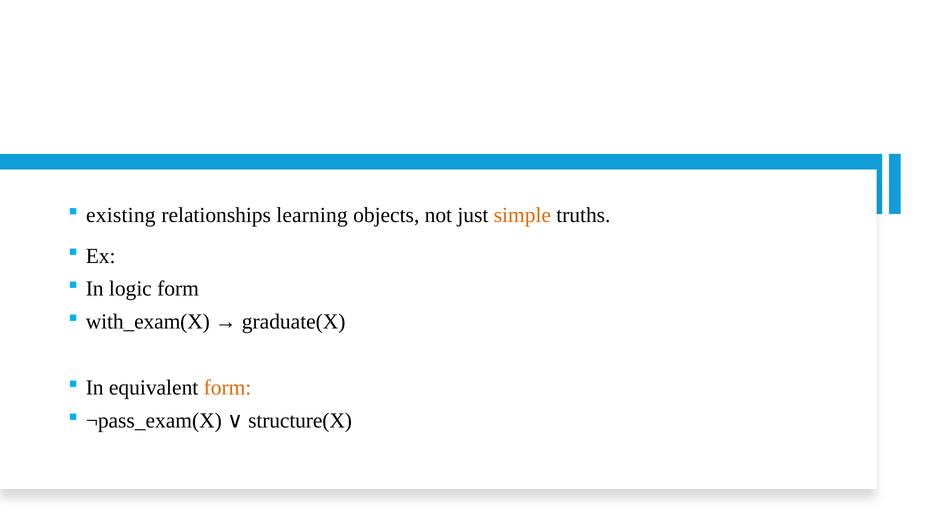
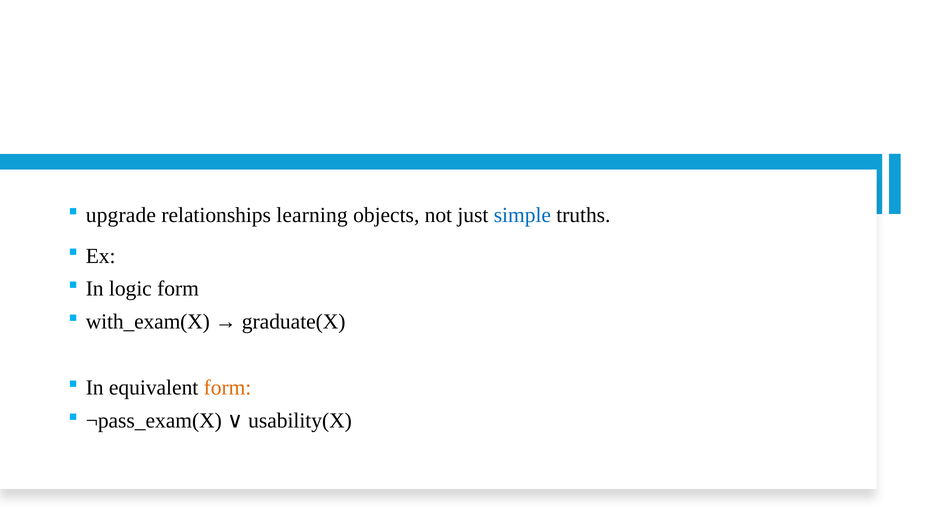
existing: existing -> upgrade
simple colour: orange -> blue
structure(X: structure(X -> usability(X
